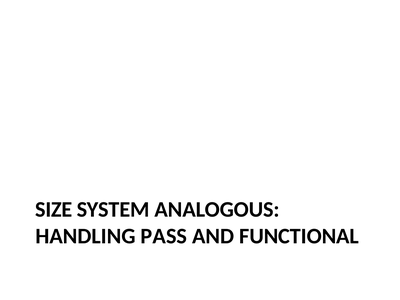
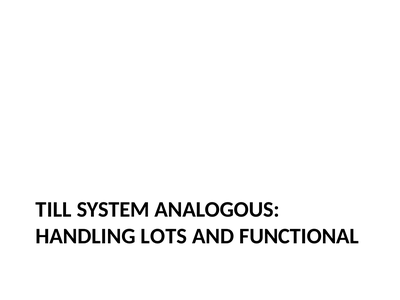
SIZE: SIZE -> TILL
PASS: PASS -> LOTS
